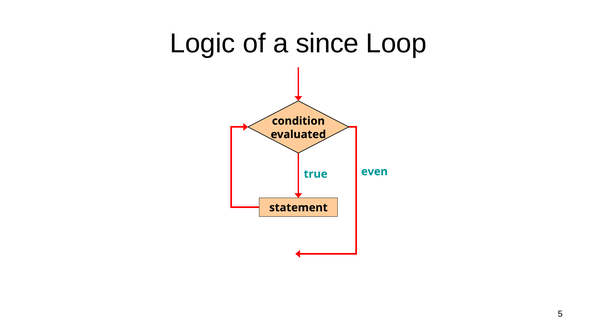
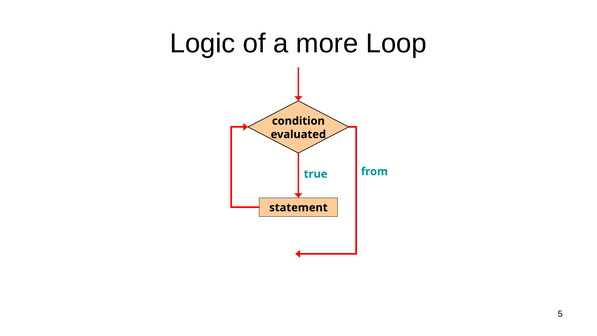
since: since -> more
even: even -> from
